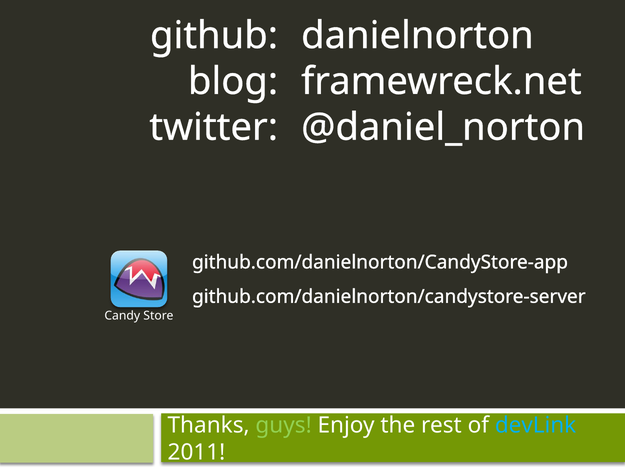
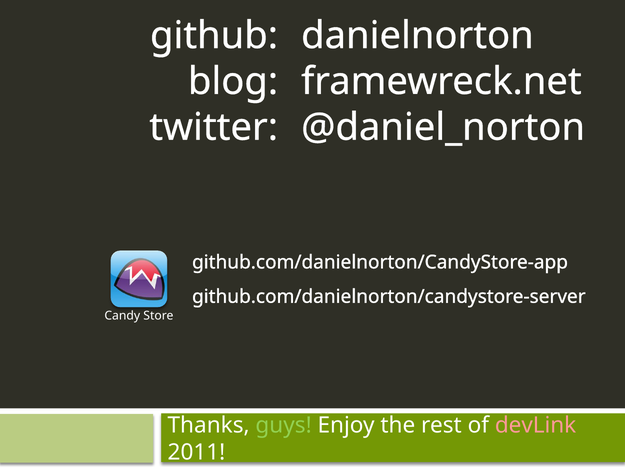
devLink colour: light blue -> pink
